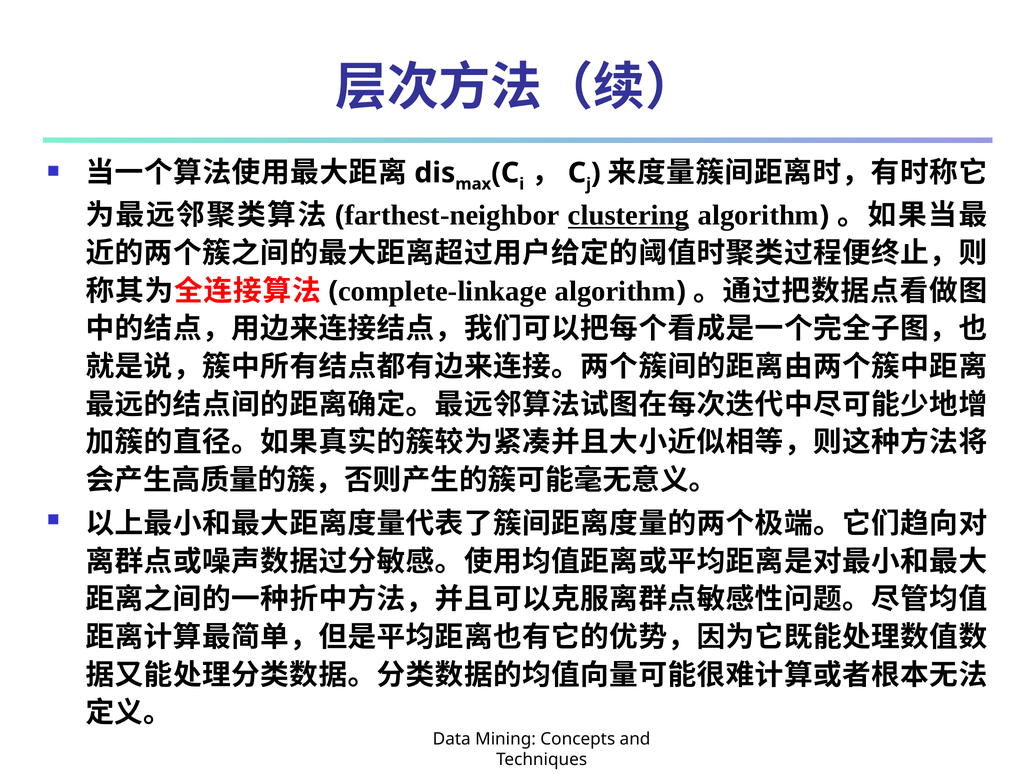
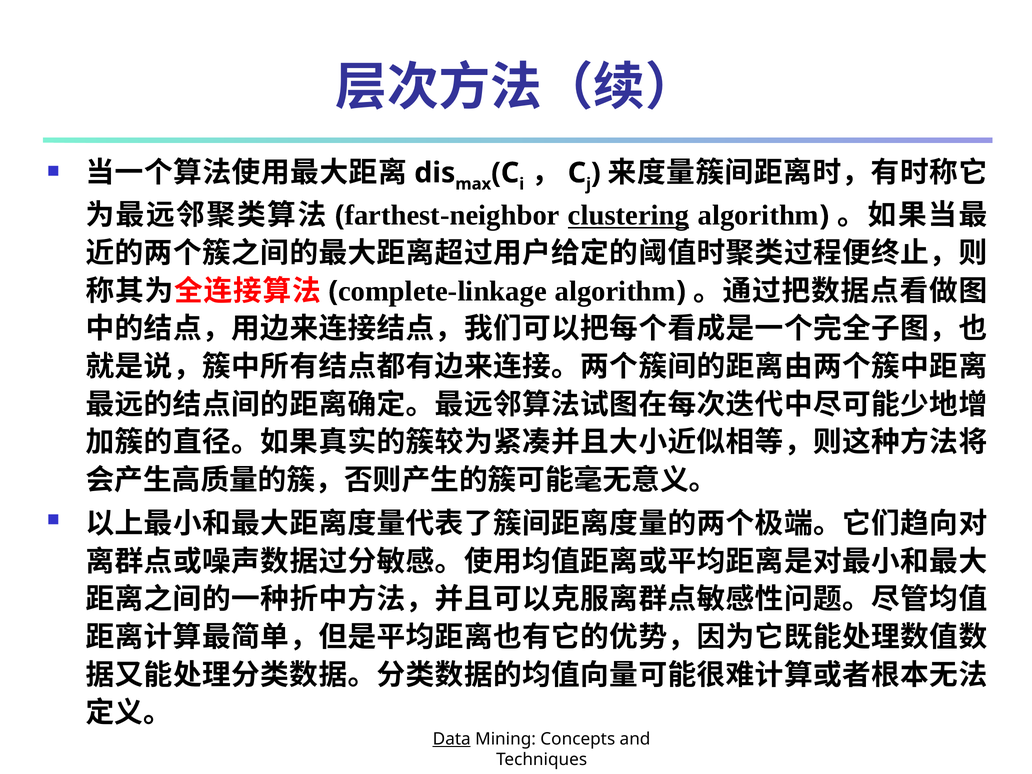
Data underline: none -> present
